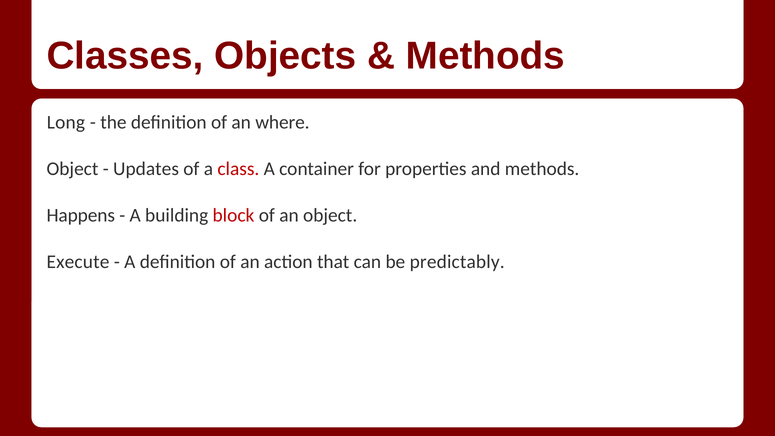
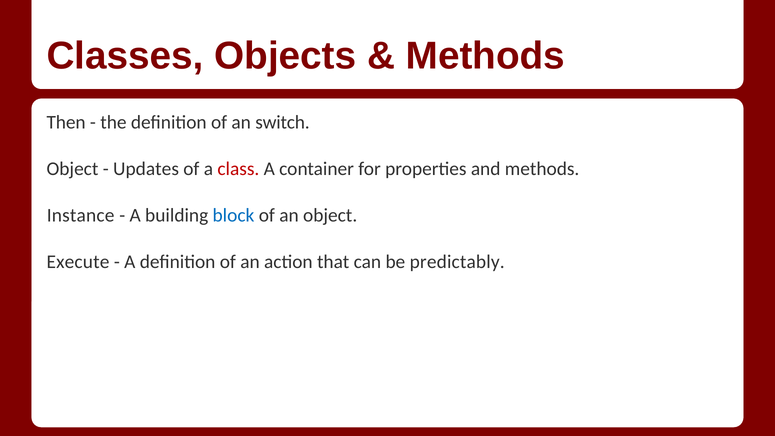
Long: Long -> Then
where: where -> switch
Happens: Happens -> Instance
block colour: red -> blue
